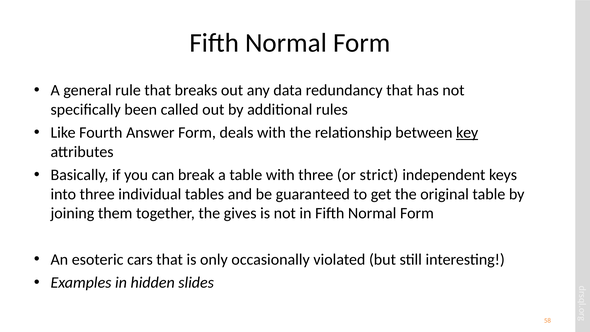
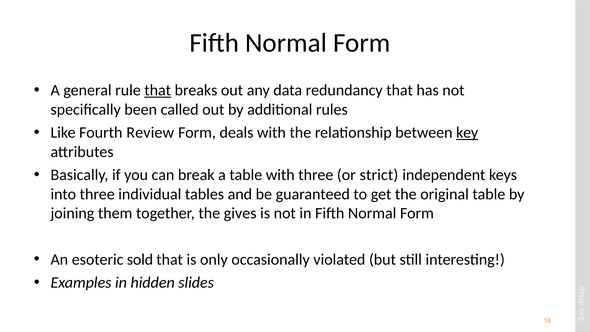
that at (158, 90) underline: none -> present
Answer: Answer -> Review
cars: cars -> sold
